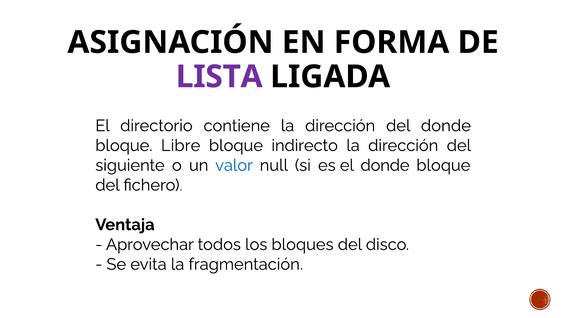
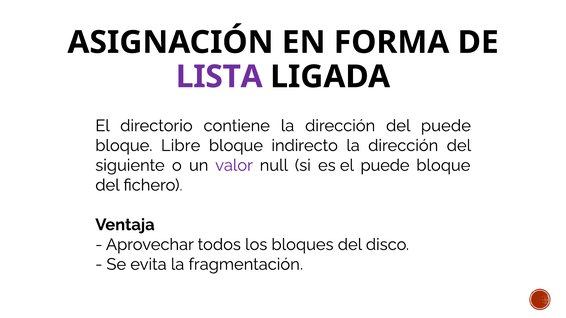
del donde: donde -> puede
valor colour: blue -> purple
el donde: donde -> puede
